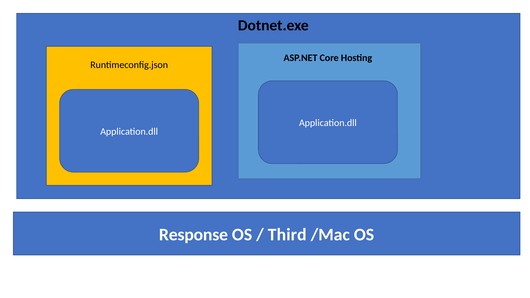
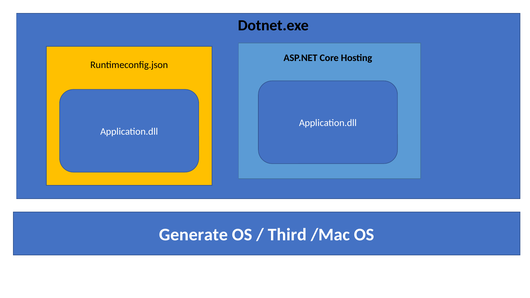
Response: Response -> Generate
